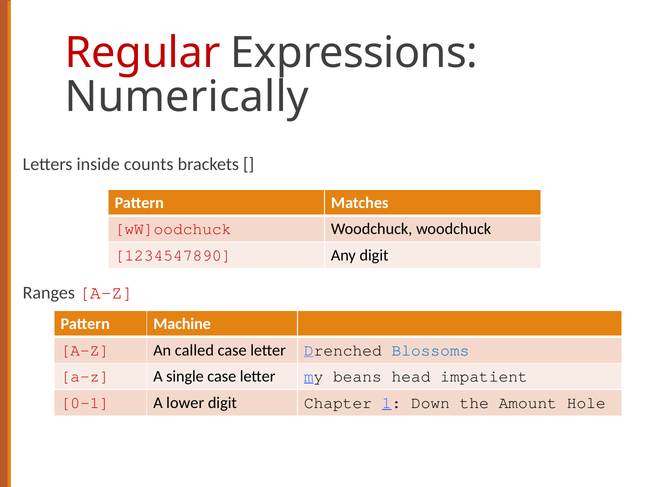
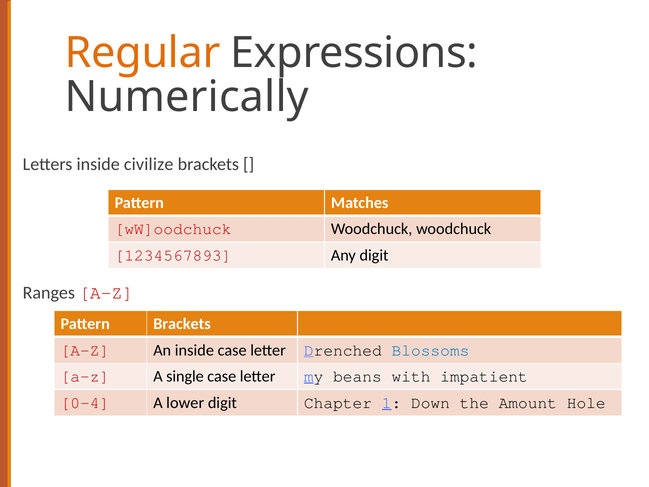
Regular colour: red -> orange
counts: counts -> civilize
1234547890: 1234547890 -> 1234567893
Pattern Machine: Machine -> Brackets
An called: called -> inside
head: head -> with
0-1: 0-1 -> 0-4
